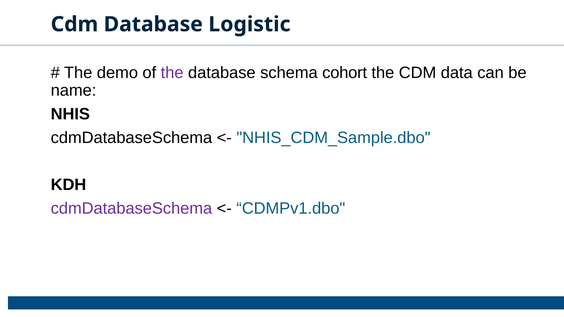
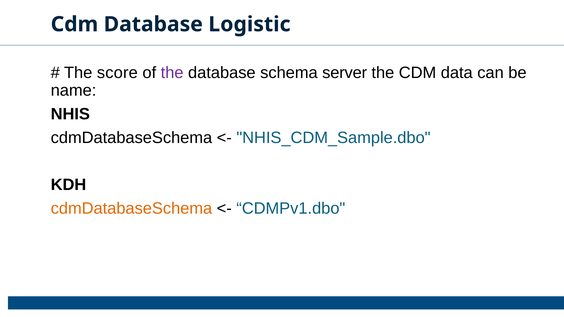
demo: demo -> score
cohort: cohort -> server
cdmDatabaseSchema at (131, 209) colour: purple -> orange
